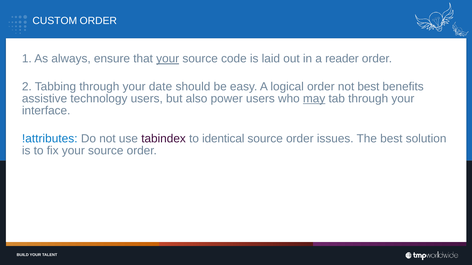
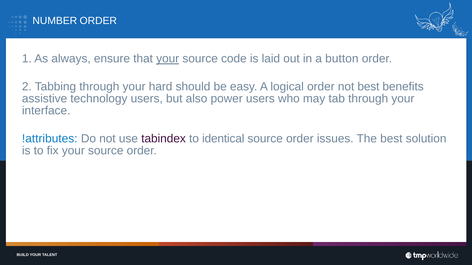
CUSTOM: CUSTOM -> NUMBER
reader: reader -> button
date: date -> hard
may underline: present -> none
